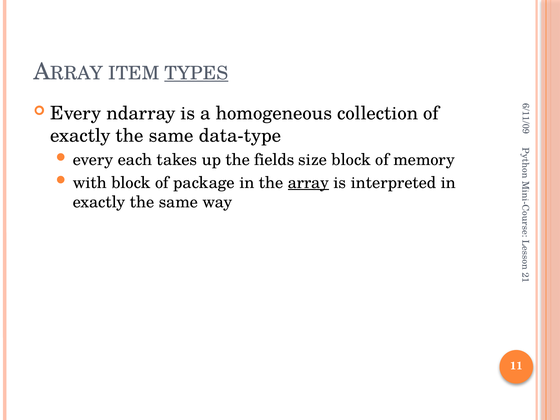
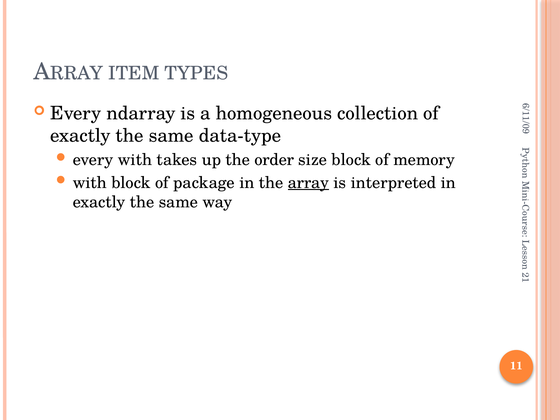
TYPES underline: present -> none
every each: each -> with
fields: fields -> order
